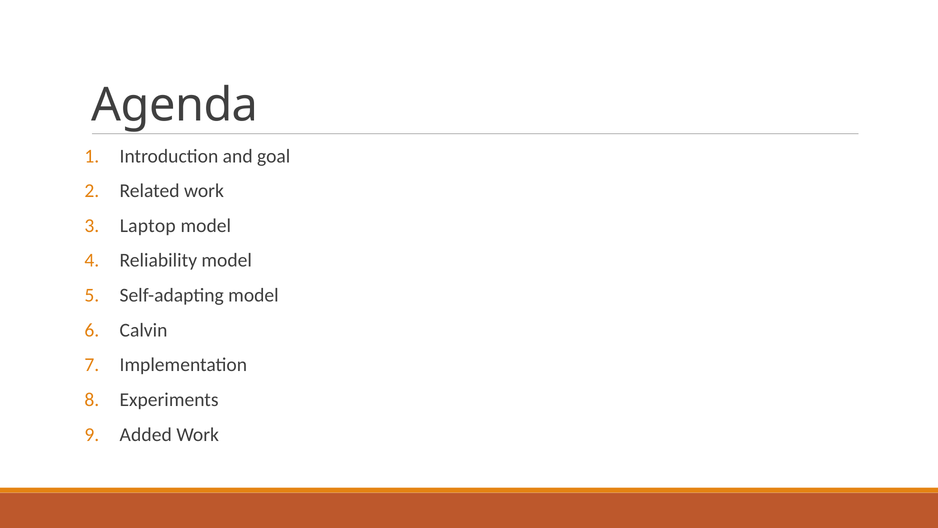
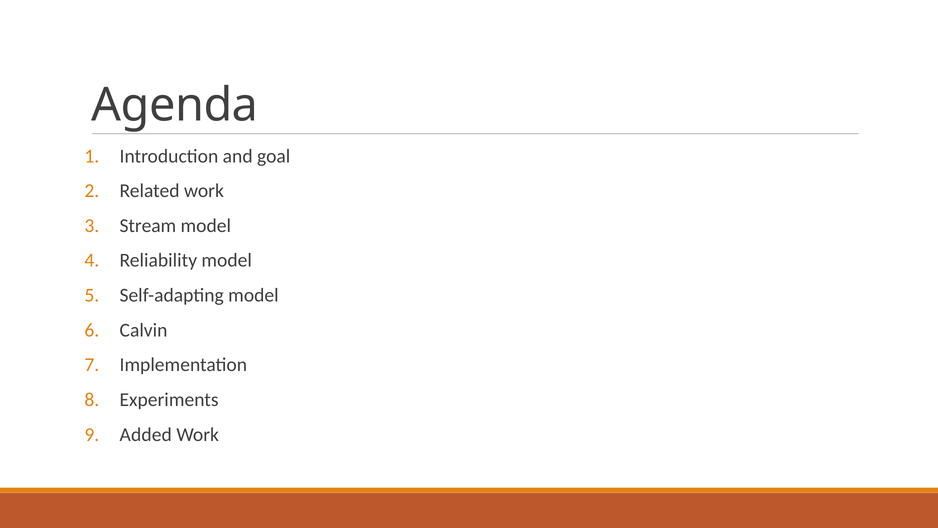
Laptop: Laptop -> Stream
